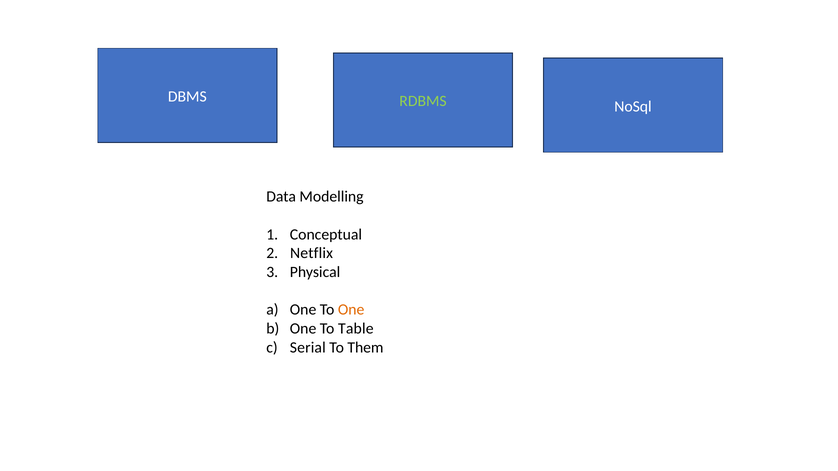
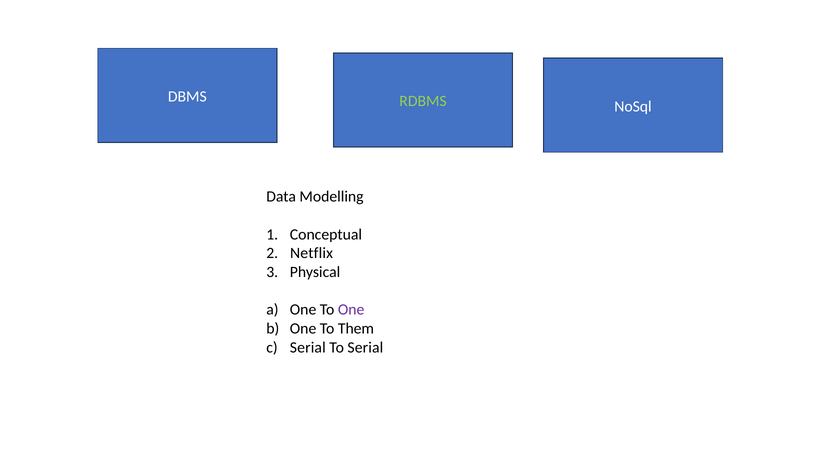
One at (351, 310) colour: orange -> purple
Table: Table -> Them
To Them: Them -> Serial
